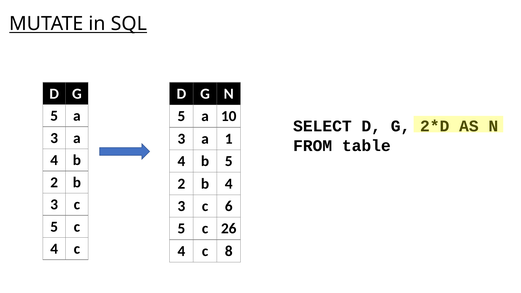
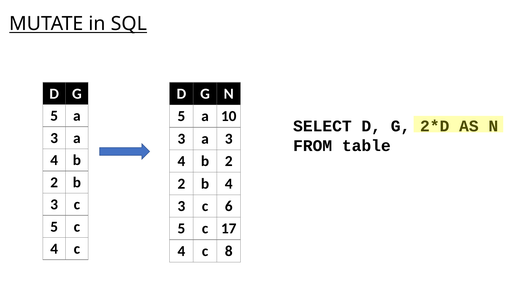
3 a 1: 1 -> 3
5 at (229, 161): 5 -> 2
26: 26 -> 17
